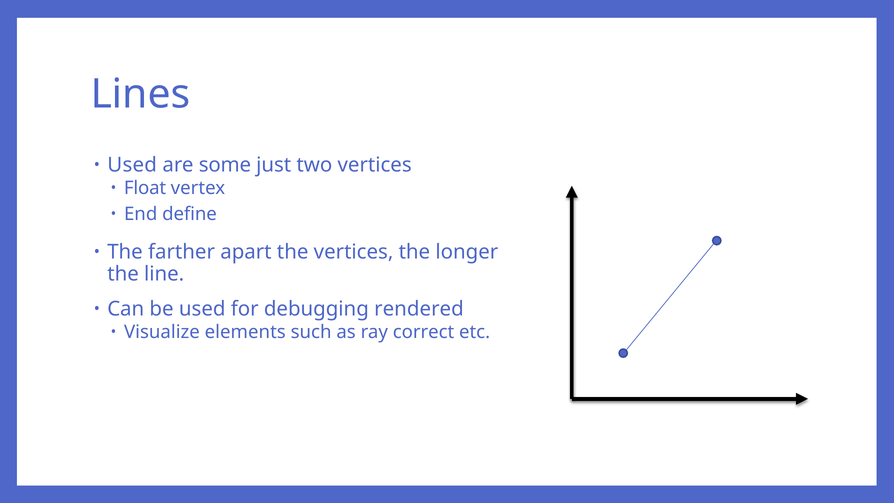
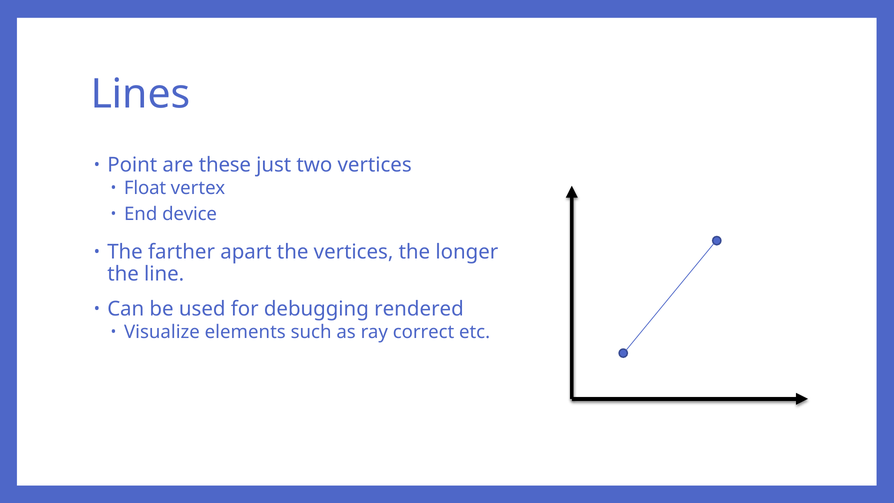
Used at (132, 165): Used -> Point
some: some -> these
define: define -> device
